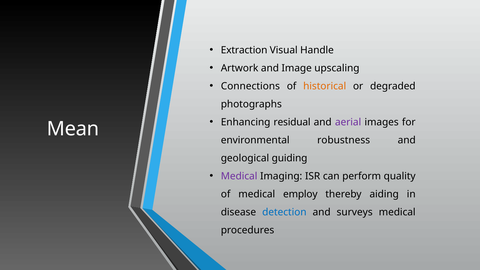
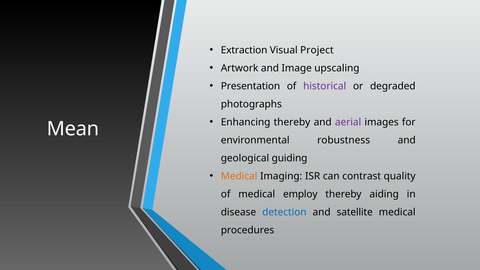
Handle: Handle -> Project
Connections: Connections -> Presentation
historical colour: orange -> purple
Enhancing residual: residual -> thereby
Medical at (239, 176) colour: purple -> orange
perform: perform -> contrast
surveys: surveys -> satellite
